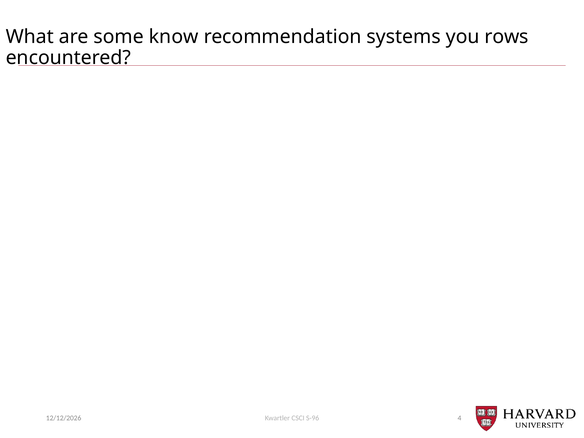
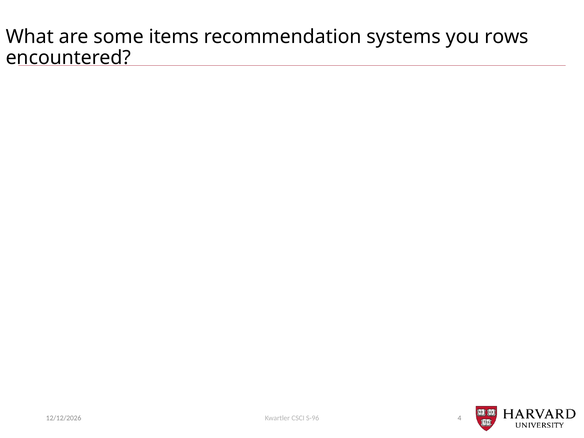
know: know -> items
